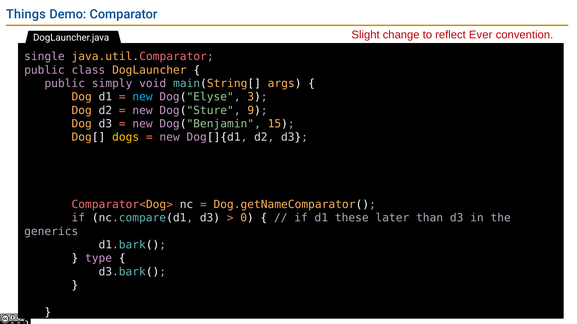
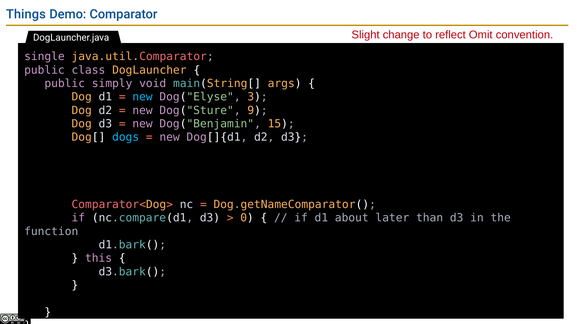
Ever: Ever -> Omit
dogs colour: yellow -> light blue
these: these -> about
generics: generics -> function
type: type -> this
